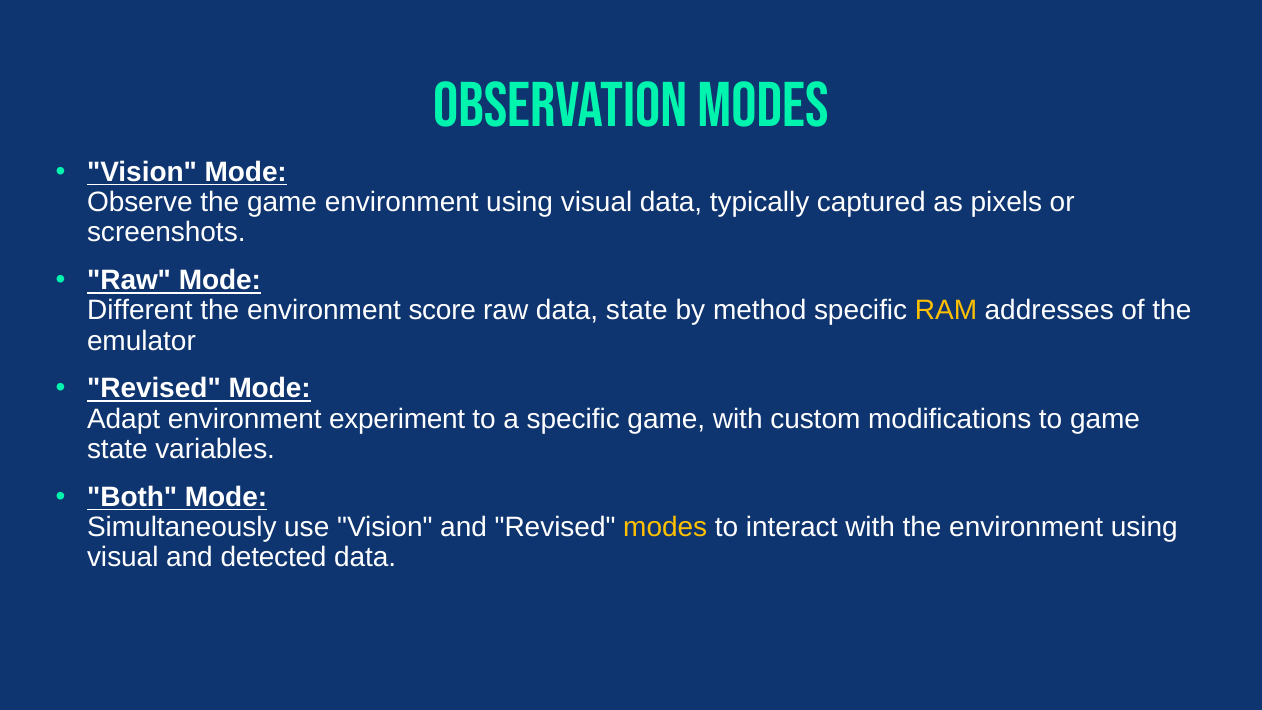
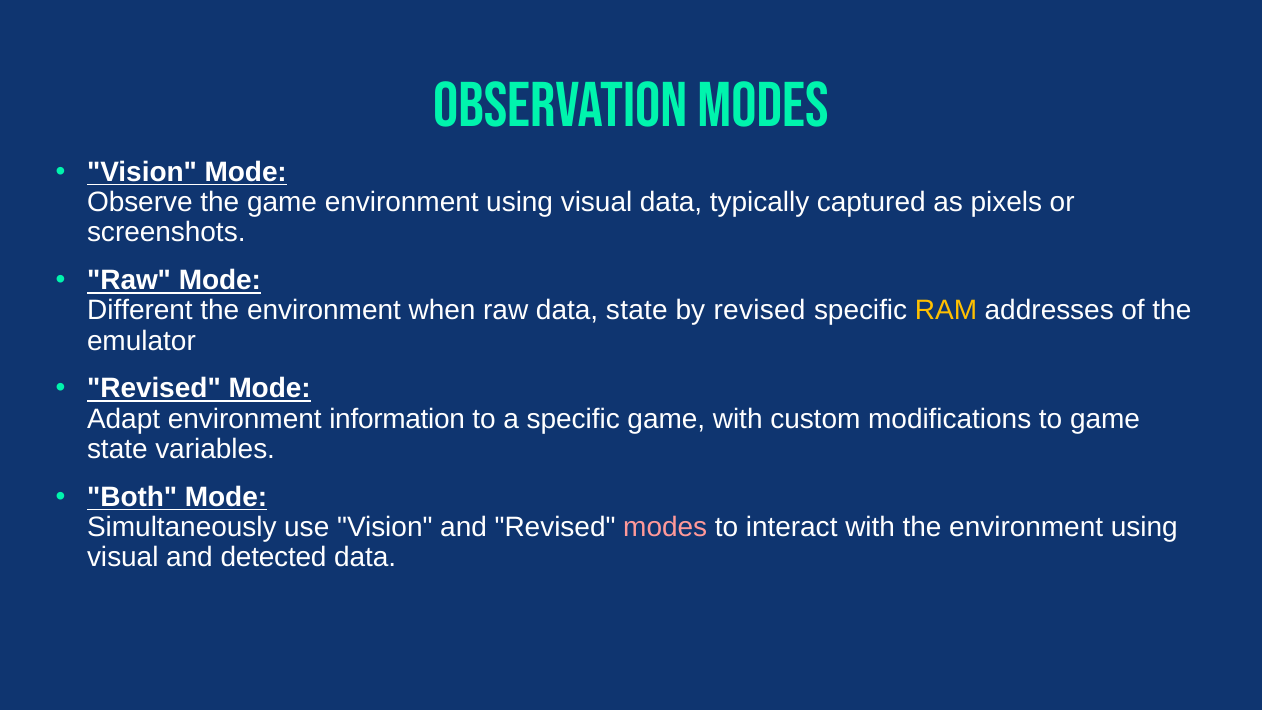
score: score -> when
by method: method -> revised
experiment: experiment -> information
modes at (665, 527) colour: yellow -> pink
